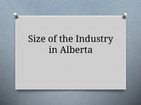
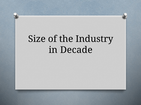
Alberta: Alberta -> Decade
